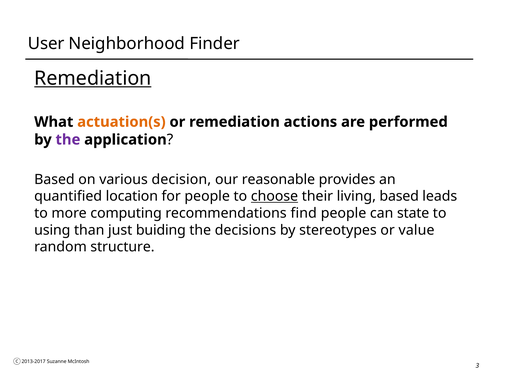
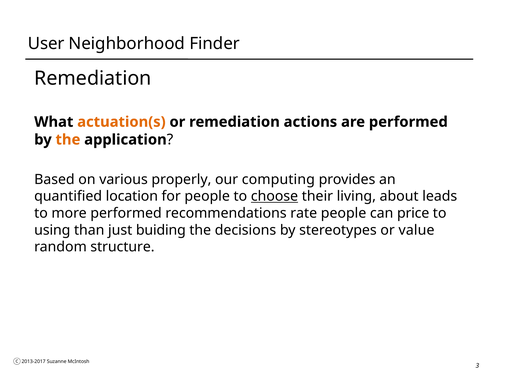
Remediation at (93, 78) underline: present -> none
the at (68, 140) colour: purple -> orange
decision: decision -> properly
reasonable: reasonable -> computing
living based: based -> about
more computing: computing -> performed
find: find -> rate
state: state -> price
